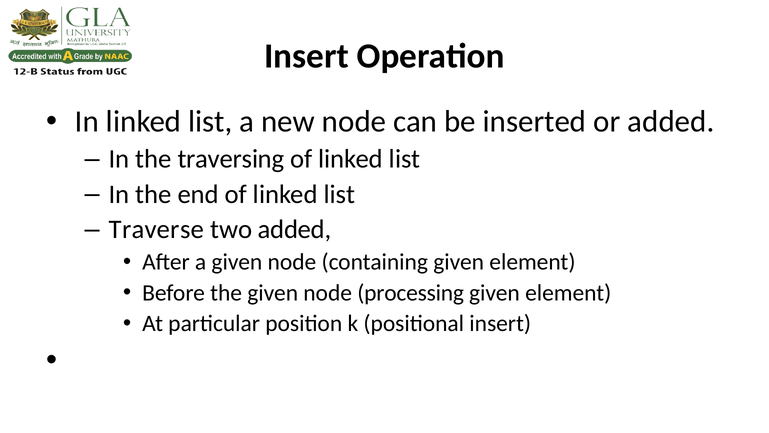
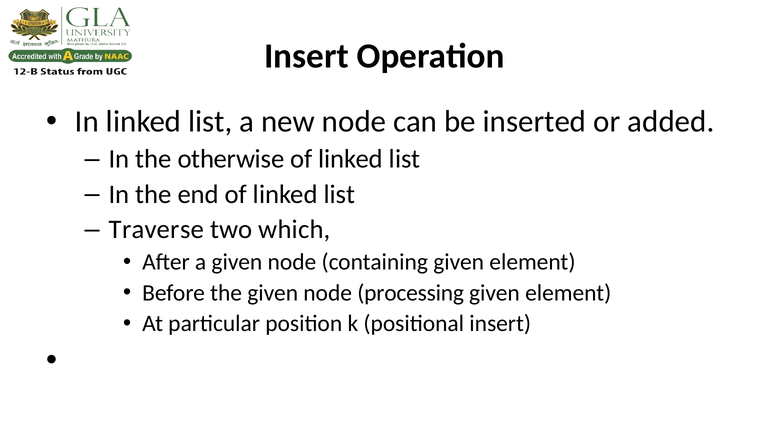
traversing: traversing -> otherwise
two added: added -> which
